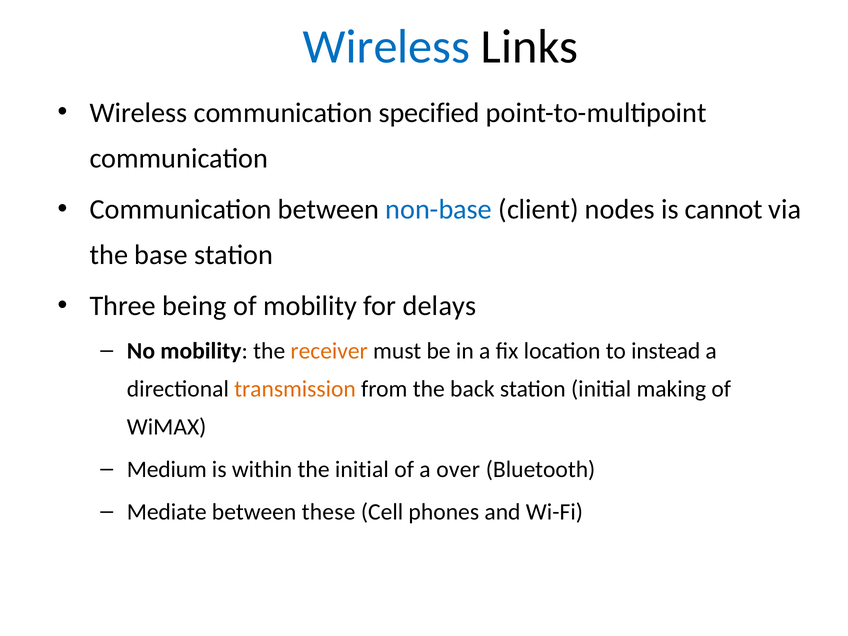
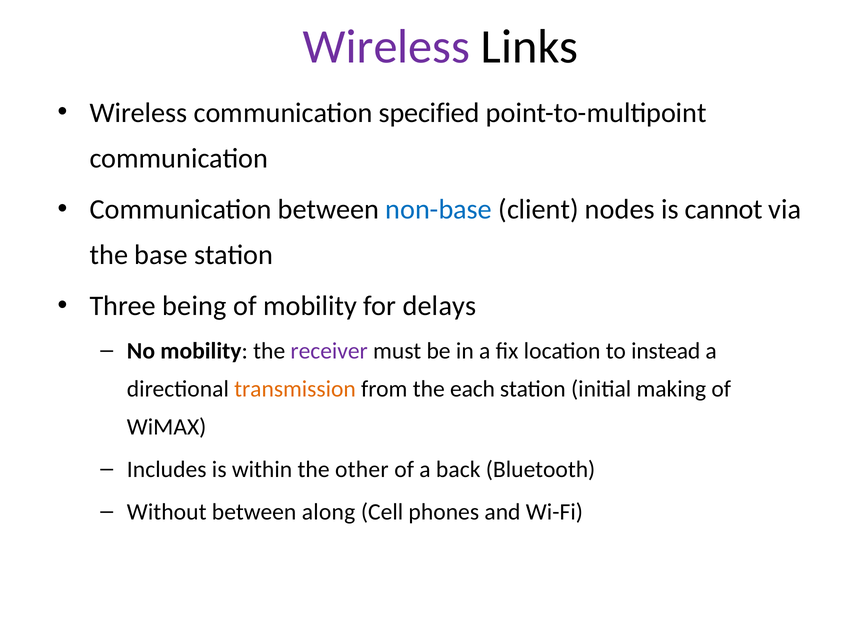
Wireless at (387, 47) colour: blue -> purple
receiver colour: orange -> purple
back: back -> each
Medium: Medium -> Includes
the initial: initial -> other
over: over -> back
Mediate: Mediate -> Without
these: these -> along
